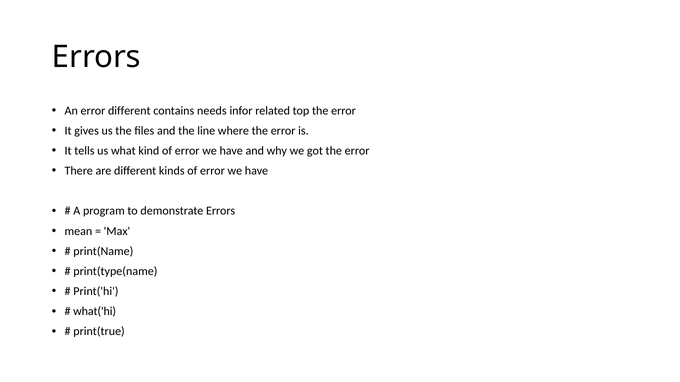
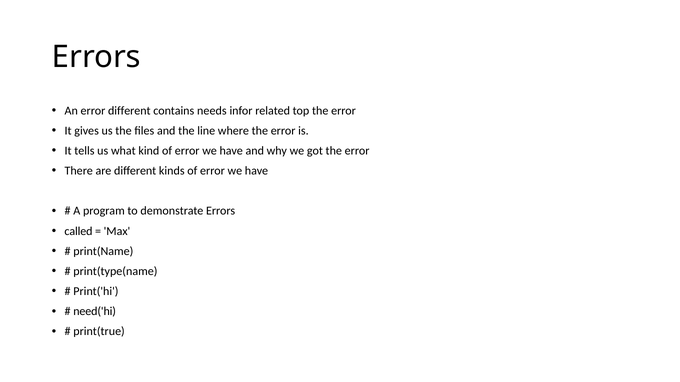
mean: mean -> called
what('hi: what('hi -> need('hi
